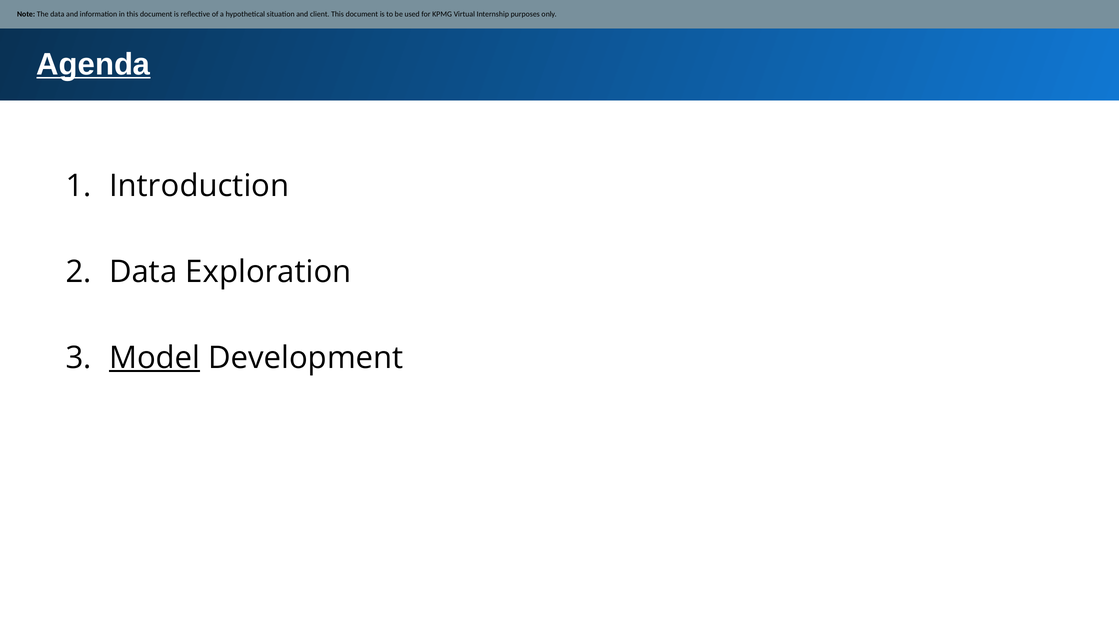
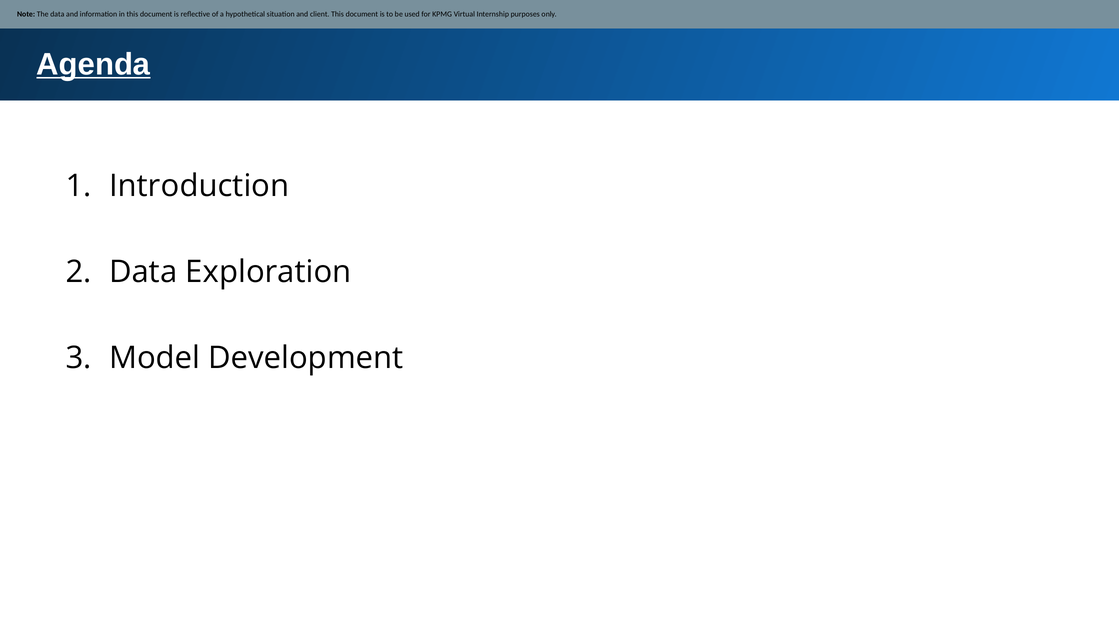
Model underline: present -> none
